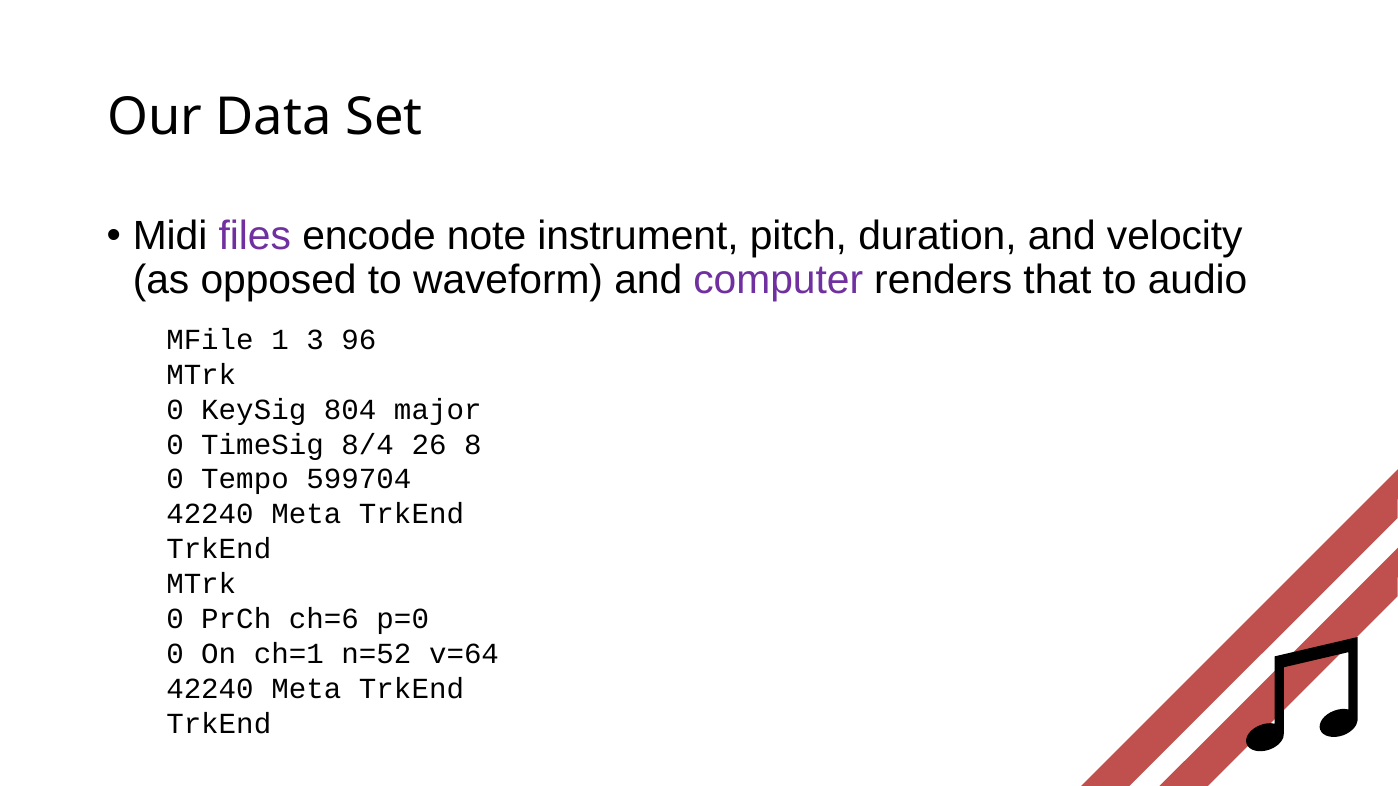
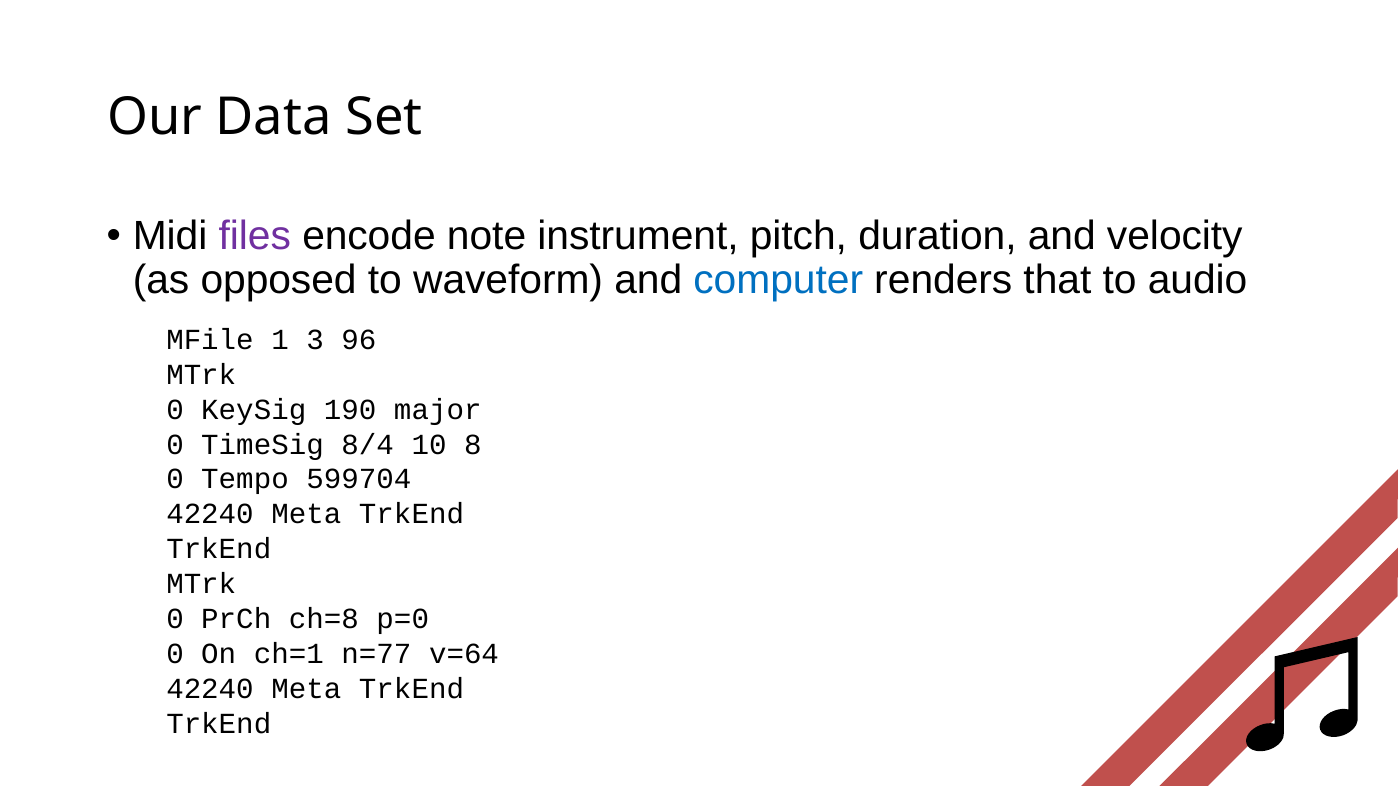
computer colour: purple -> blue
804: 804 -> 190
26: 26 -> 10
ch=6: ch=6 -> ch=8
n=52: n=52 -> n=77
